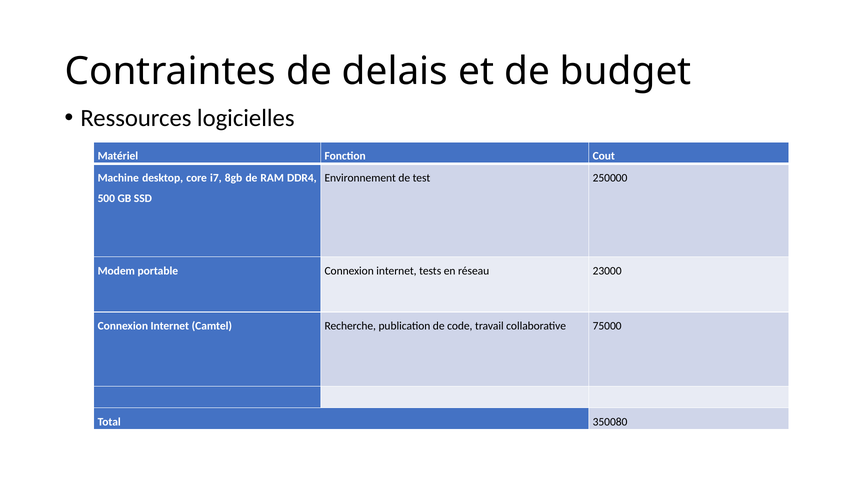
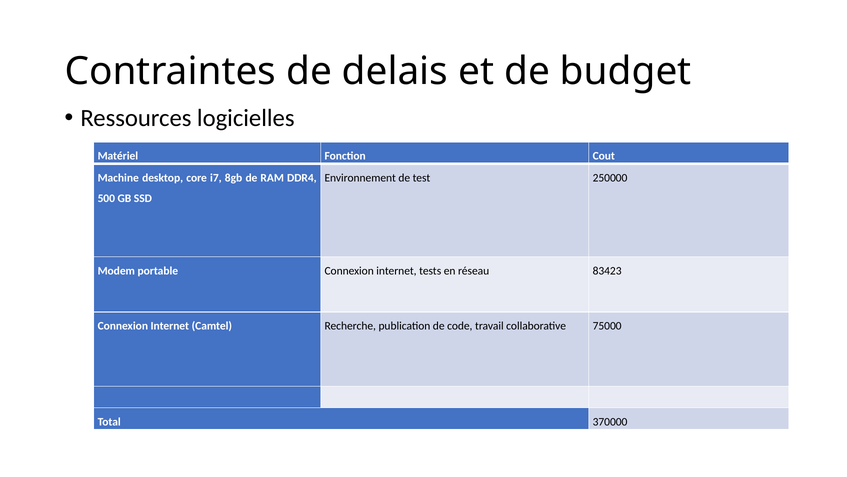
23000: 23000 -> 83423
350080: 350080 -> 370000
